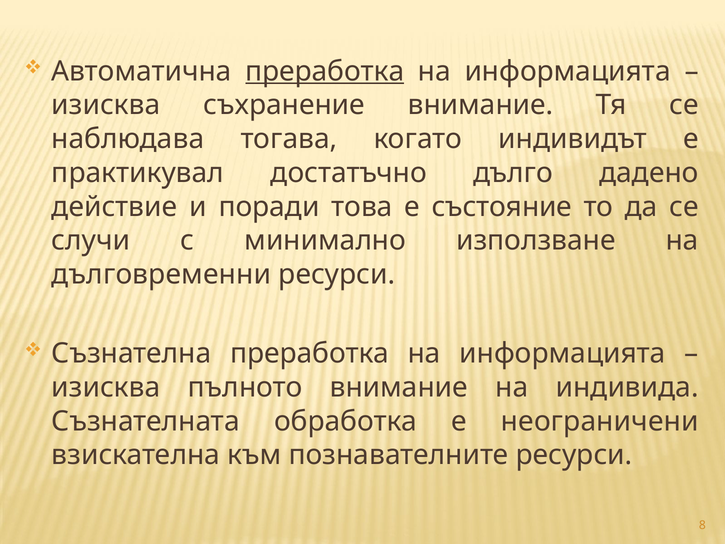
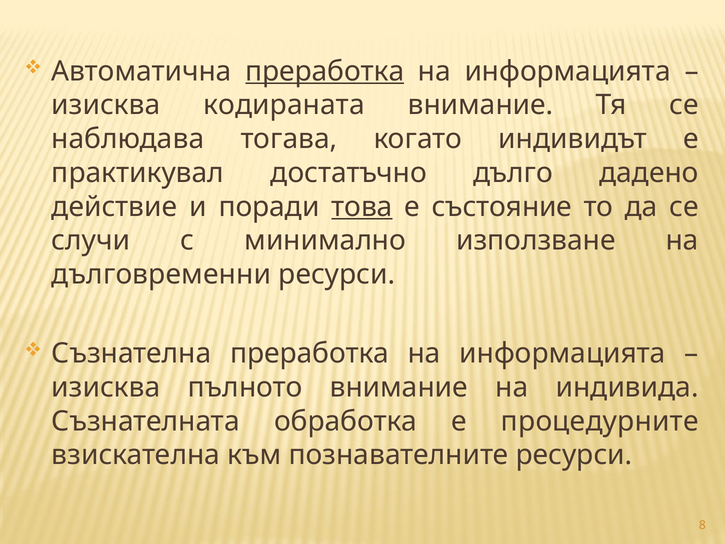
съхранение: съхранение -> кодираната
това underline: none -> present
неограничени: неограничени -> процедурните
